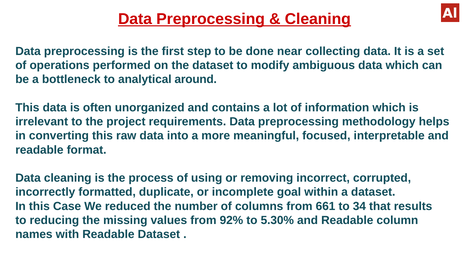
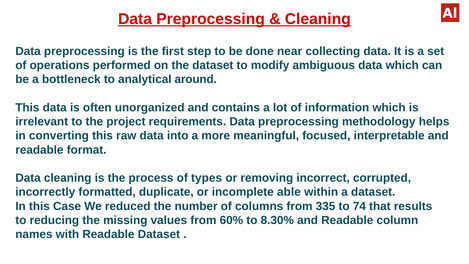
using: using -> types
goal: goal -> able
661: 661 -> 335
34: 34 -> 74
92%: 92% -> 60%
5.30%: 5.30% -> 8.30%
